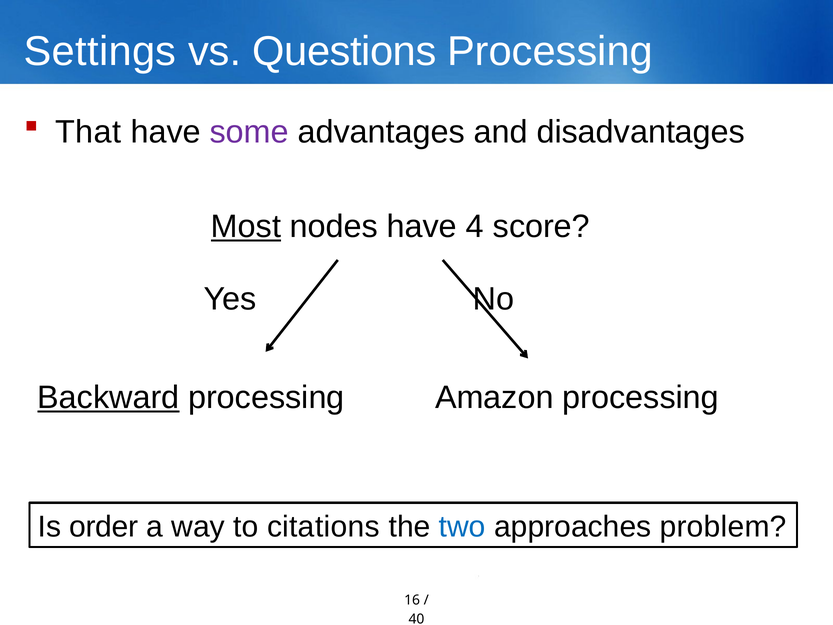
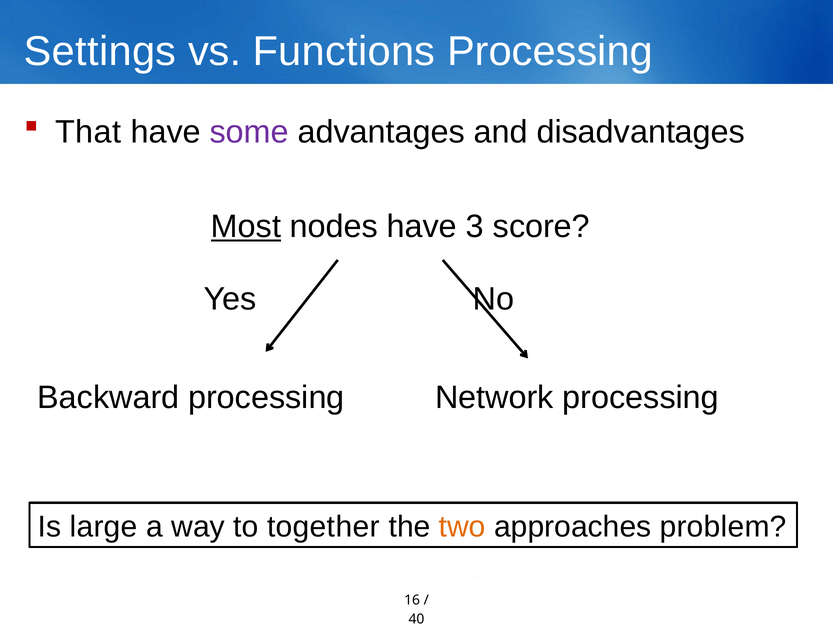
Questions: Questions -> Functions
4: 4 -> 3
Backward underline: present -> none
Amazon: Amazon -> Network
order: order -> large
citations: citations -> together
two colour: blue -> orange
